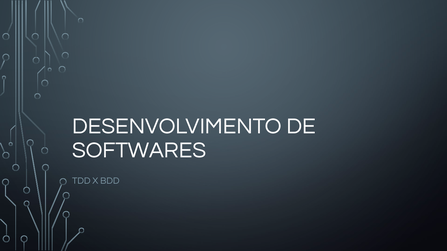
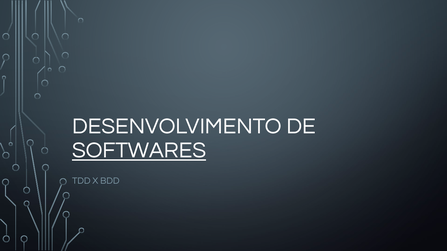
SOFTWARES underline: none -> present
